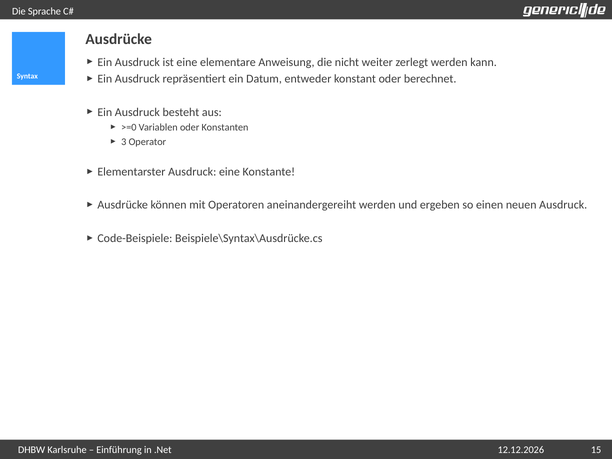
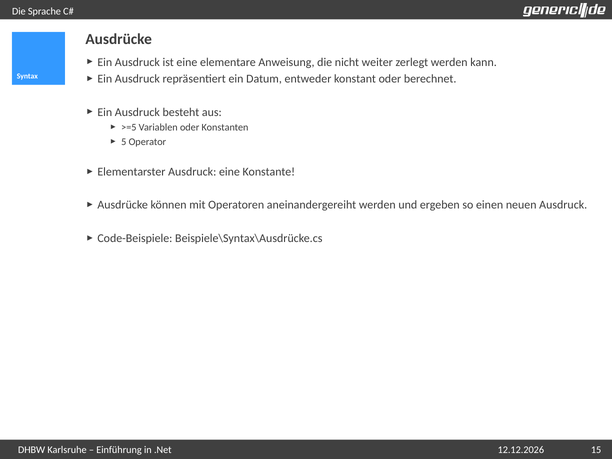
>=0: >=0 -> >=5
3: 3 -> 5
